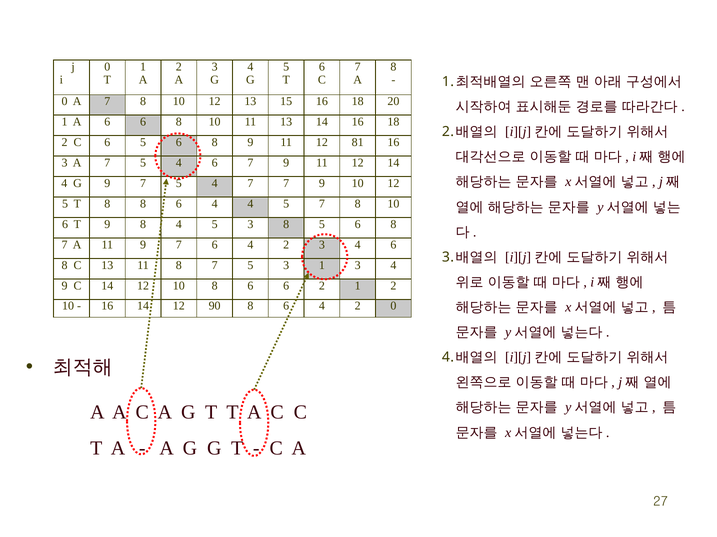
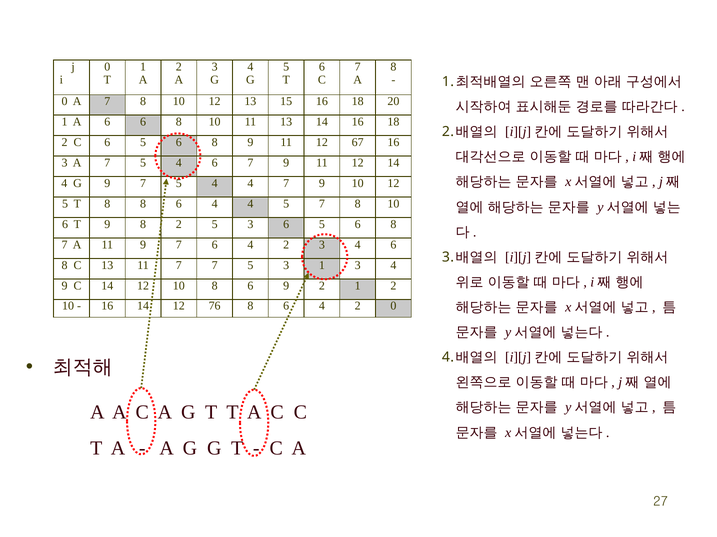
81: 81 -> 67
5 4 7: 7 -> 4
8 4: 4 -> 2
3 8: 8 -> 6
11 8: 8 -> 7
8 6 6: 6 -> 9
90: 90 -> 76
